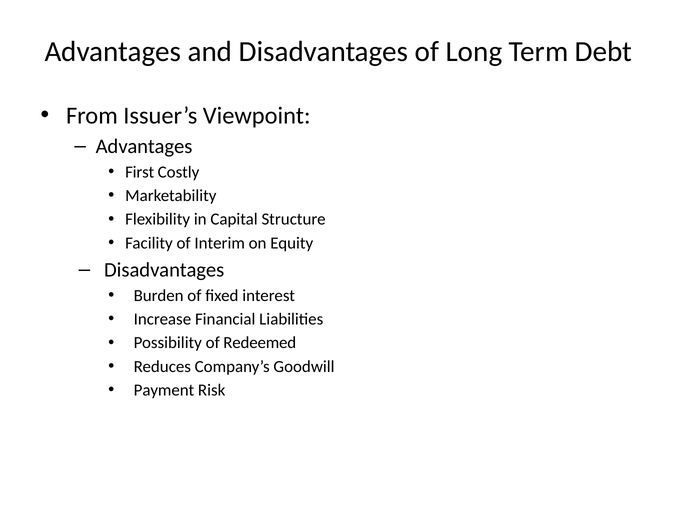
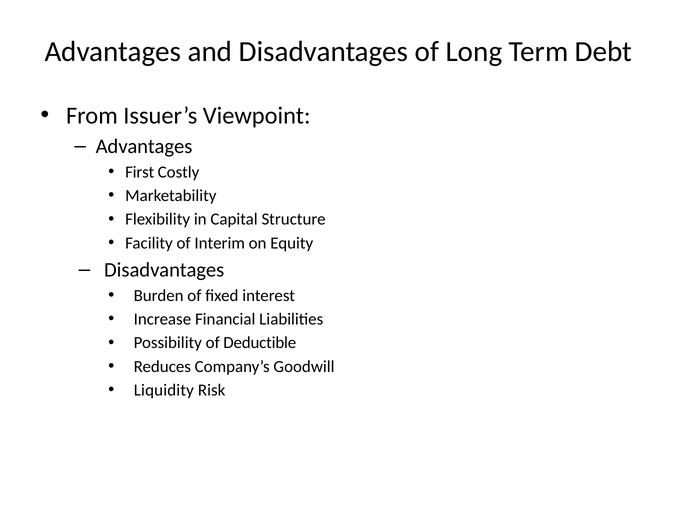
Redeemed: Redeemed -> Deductible
Payment: Payment -> Liquidity
